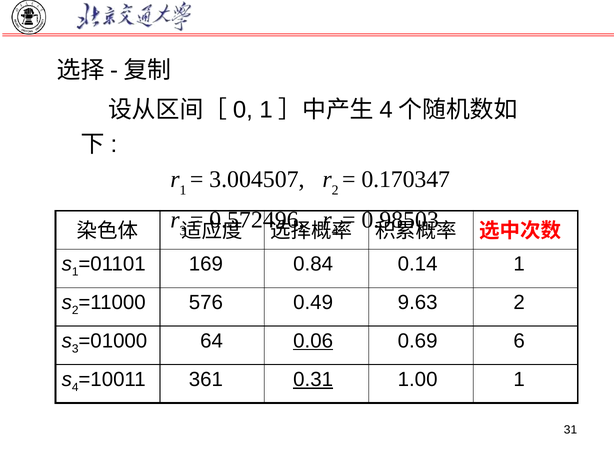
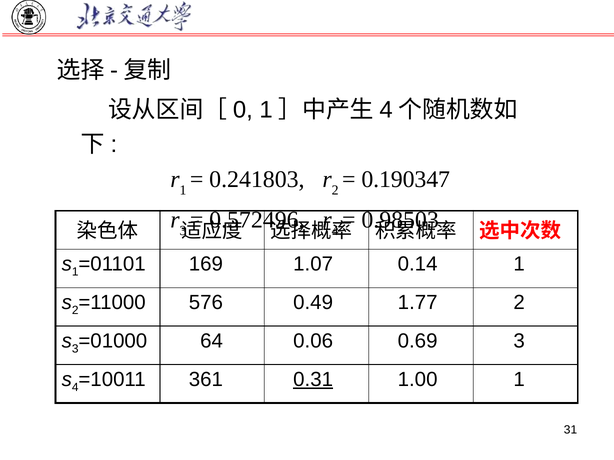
3.004507: 3.004507 -> 0.241803
0.170347: 0.170347 -> 0.190347
0.84: 0.84 -> 1.07
9.63: 9.63 -> 1.77
0.06 underline: present -> none
0.69 6: 6 -> 3
